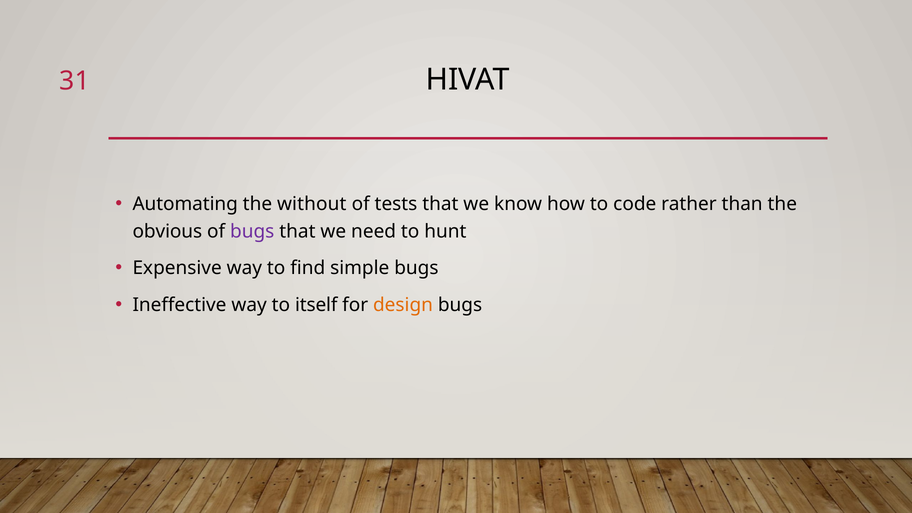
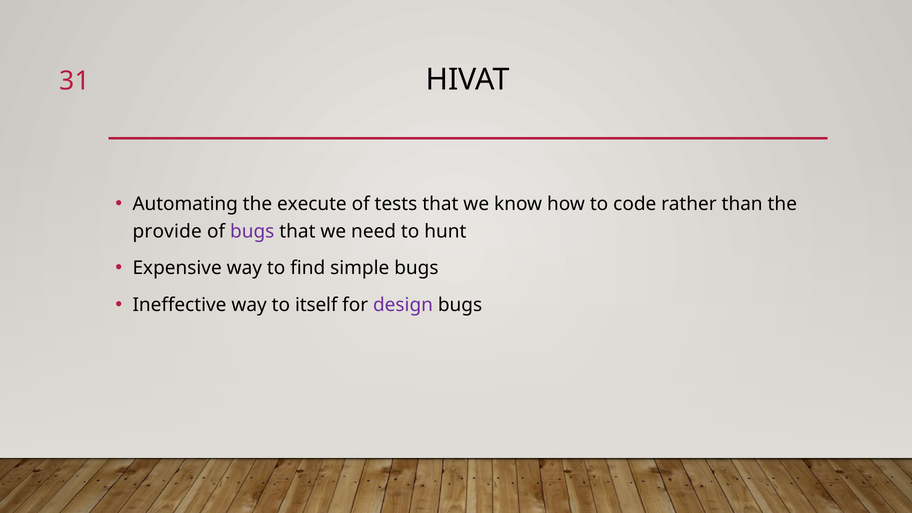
without: without -> execute
obvious: obvious -> provide
design colour: orange -> purple
